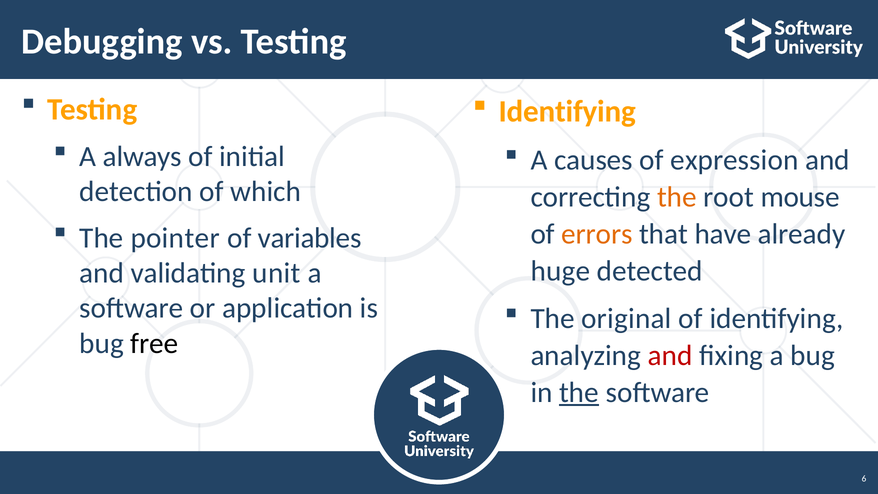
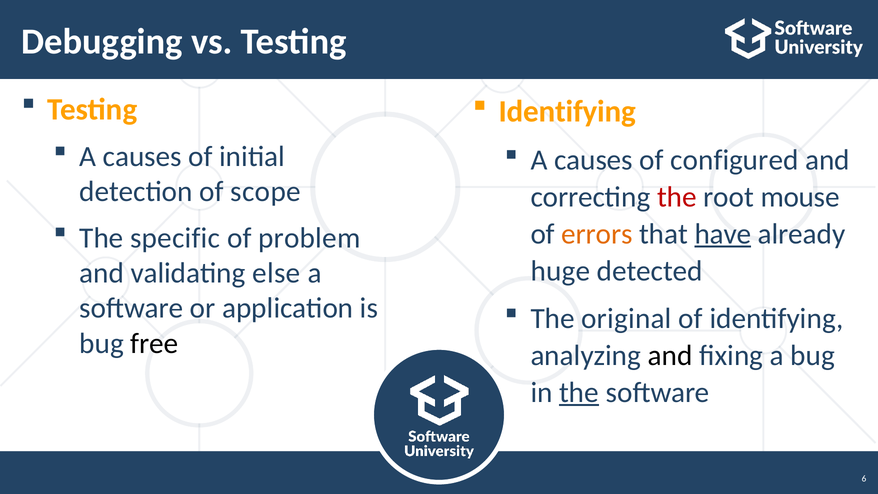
always at (142, 157): always -> causes
expression: expression -> configured
which: which -> scope
the at (677, 197) colour: orange -> red
have underline: none -> present
pointer: pointer -> specific
variables: variables -> problem
unit: unit -> else
and at (670, 356) colour: red -> black
